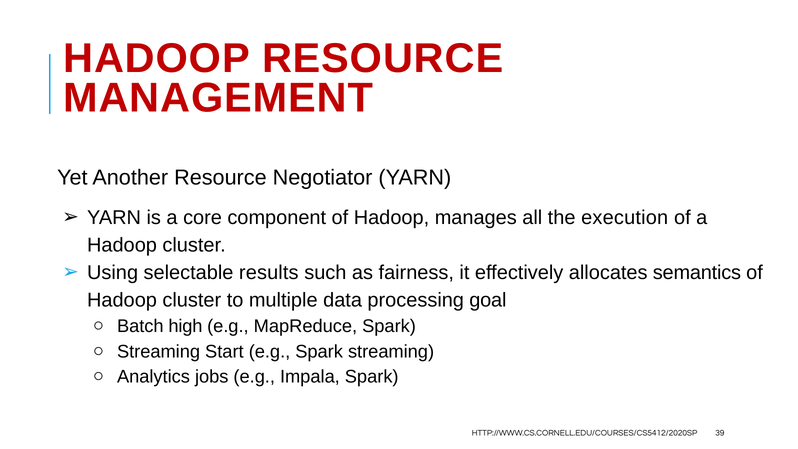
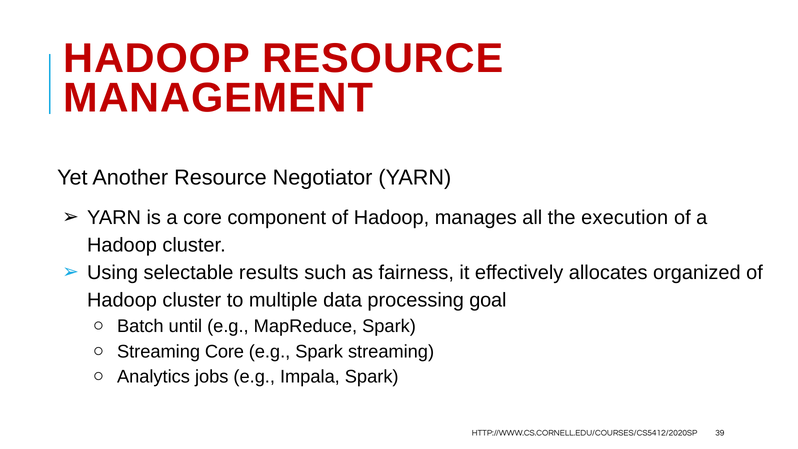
semantics: semantics -> organized
high: high -> until
Streaming Start: Start -> Core
